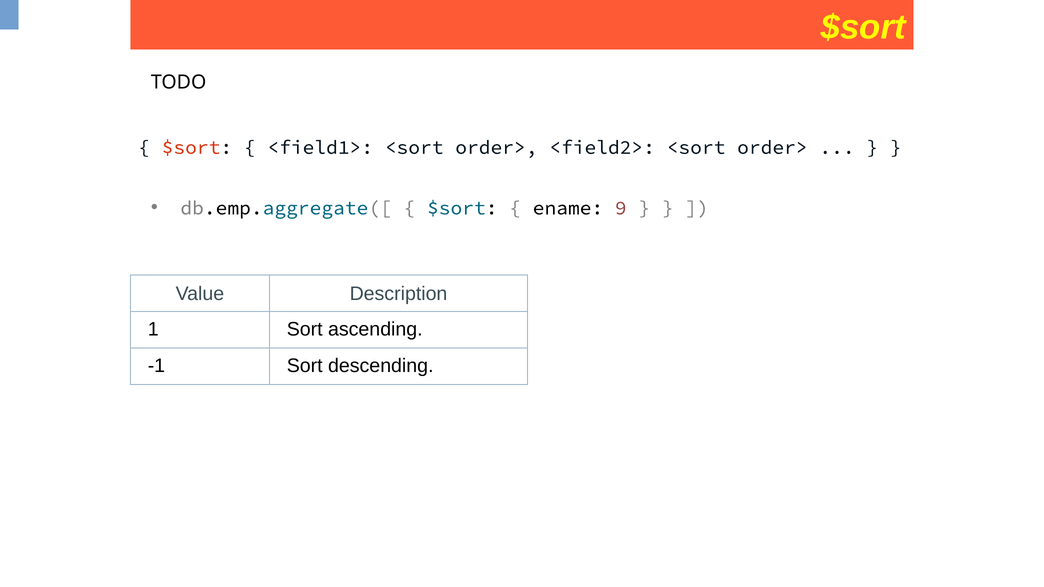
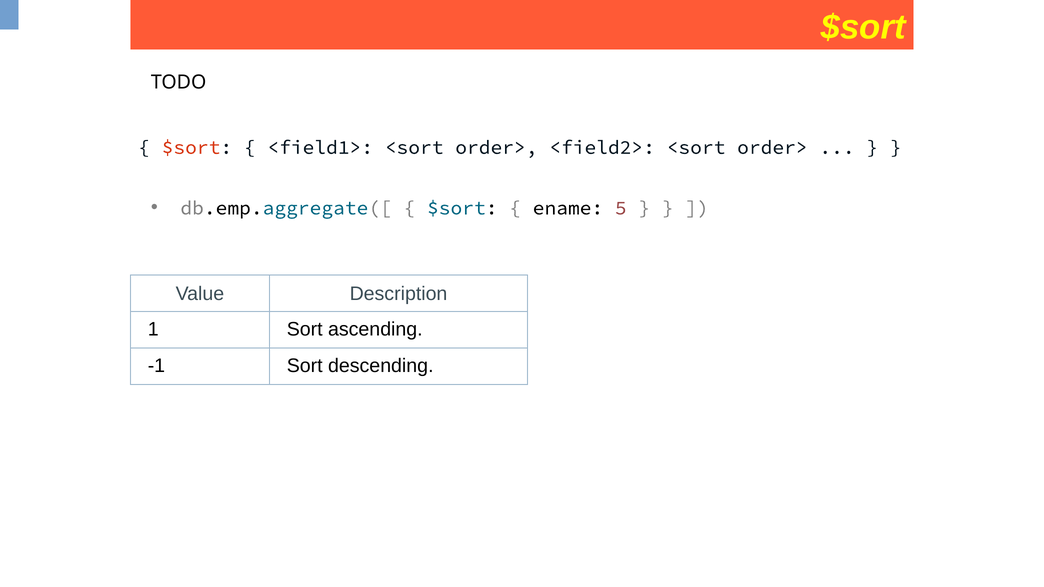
9: 9 -> 5
